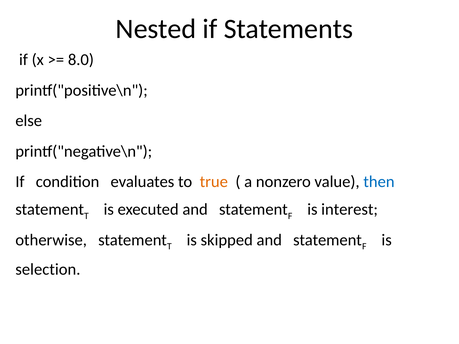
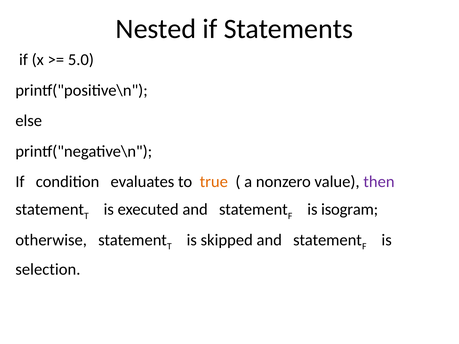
8.0: 8.0 -> 5.0
then colour: blue -> purple
interest: interest -> isogram
